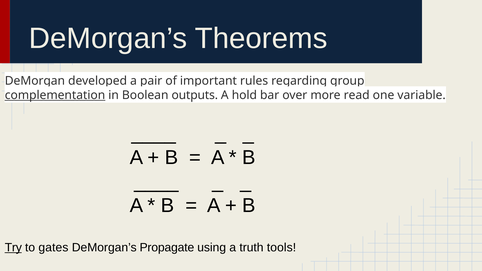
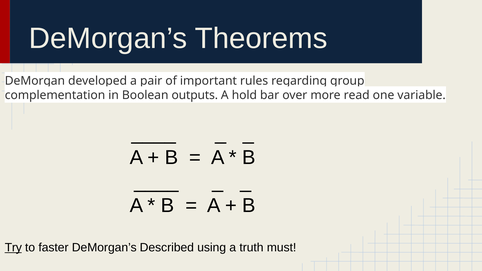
complementation underline: present -> none
gates: gates -> faster
Propagate: Propagate -> Described
tools: tools -> must
